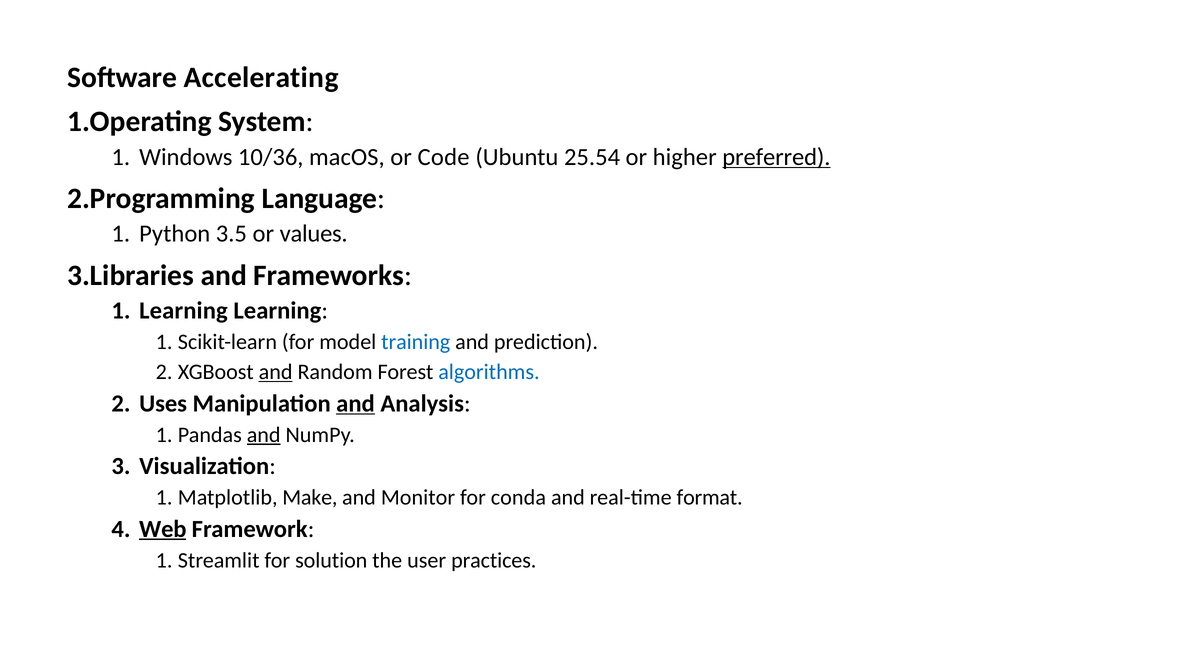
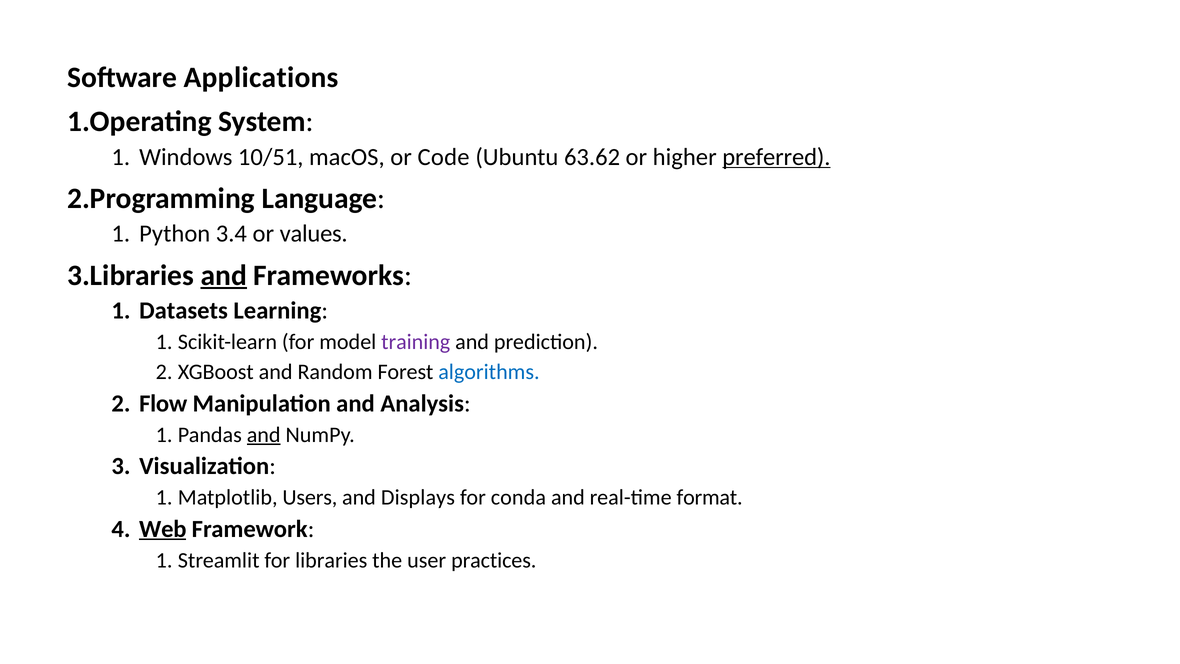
Accelerating: Accelerating -> Applications
10/36: 10/36 -> 10/51
25.54: 25.54 -> 63.62
3.5: 3.5 -> 3.4
and at (224, 275) underline: none -> present
Learning at (183, 311): Learning -> Datasets
training colour: blue -> purple
and at (276, 372) underline: present -> none
Uses: Uses -> Flow
and at (356, 403) underline: present -> none
Make: Make -> Users
Monitor: Monitor -> Displays
solution: solution -> libraries
